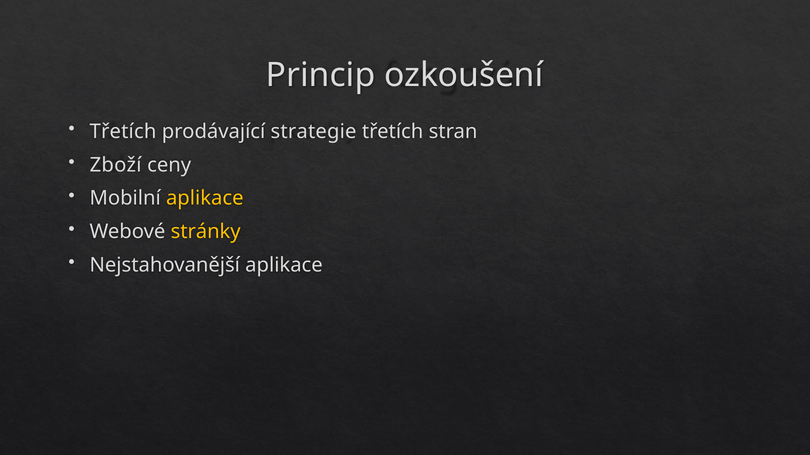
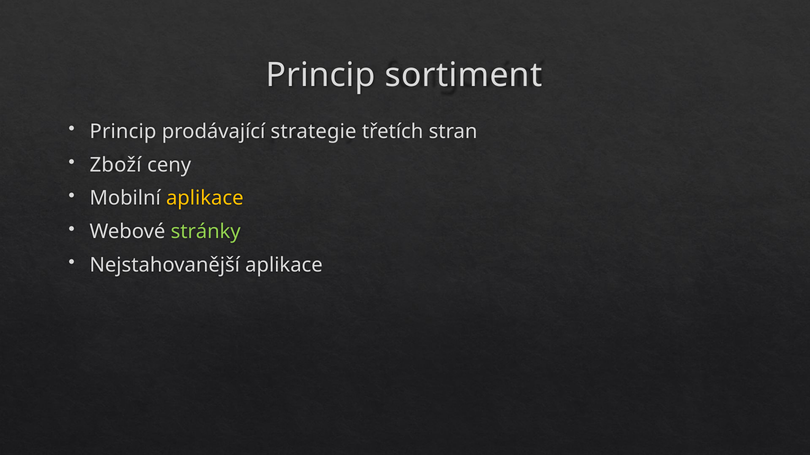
ozkoušení: ozkoušení -> sortiment
Třetích at (123, 132): Třetích -> Princip
stránky colour: yellow -> light green
